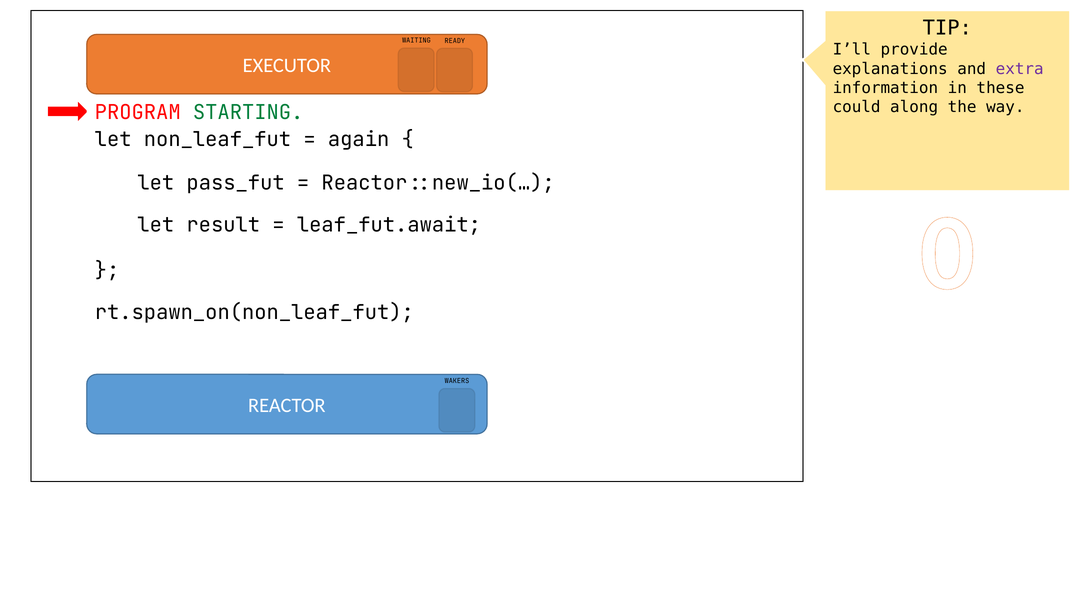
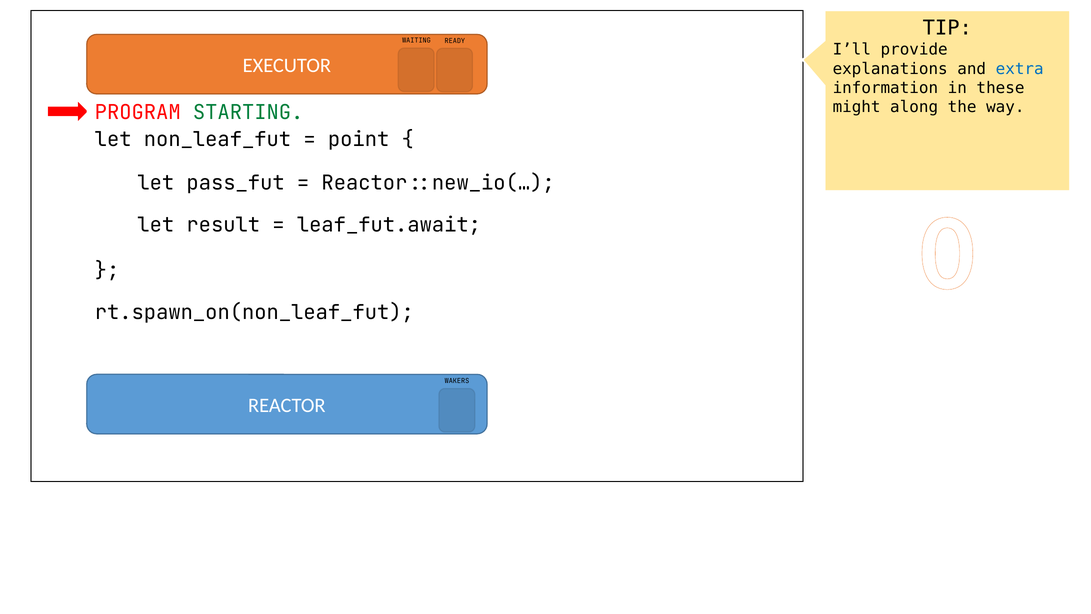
extra colour: purple -> blue
could: could -> might
again: again -> point
